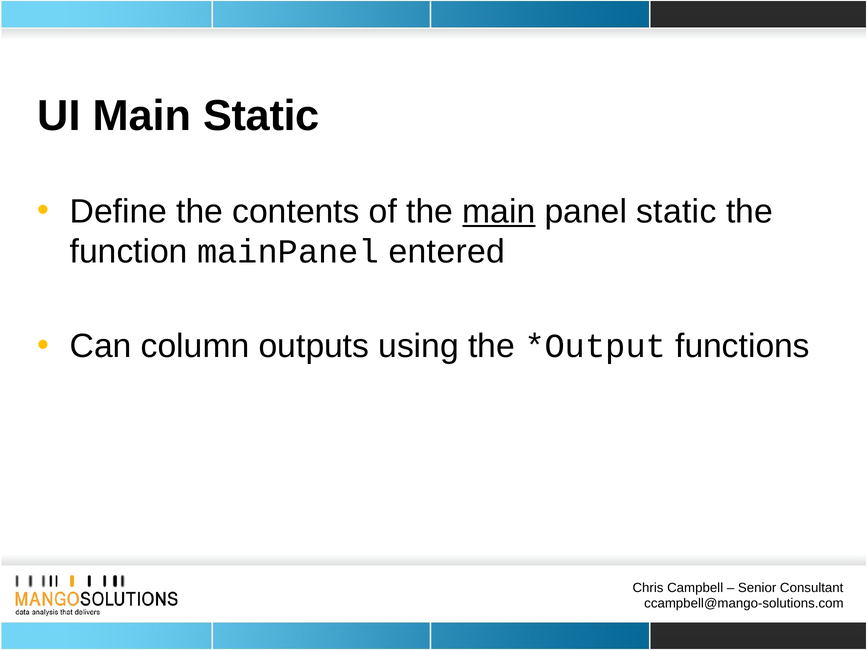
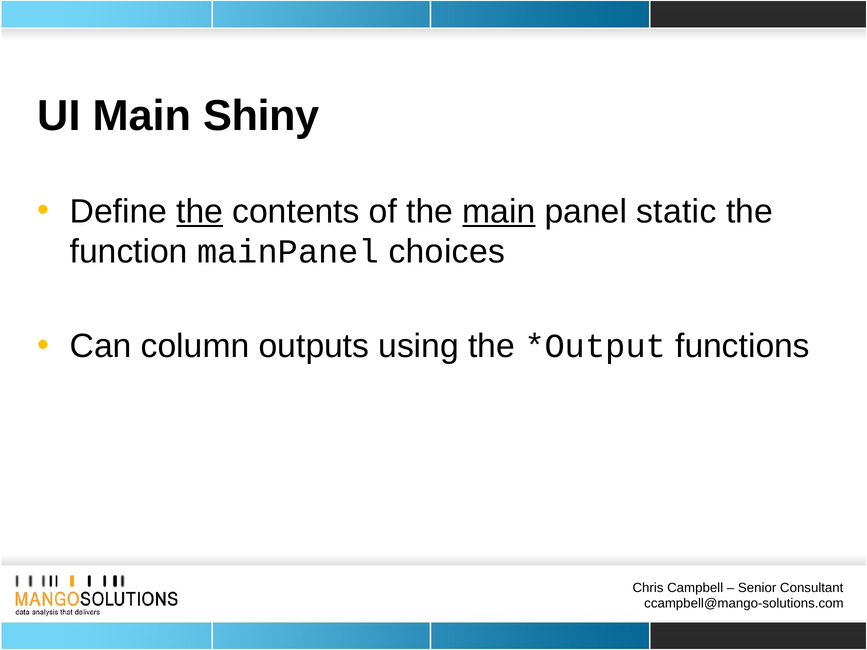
Main Static: Static -> Shiny
the at (200, 211) underline: none -> present
entered: entered -> choices
